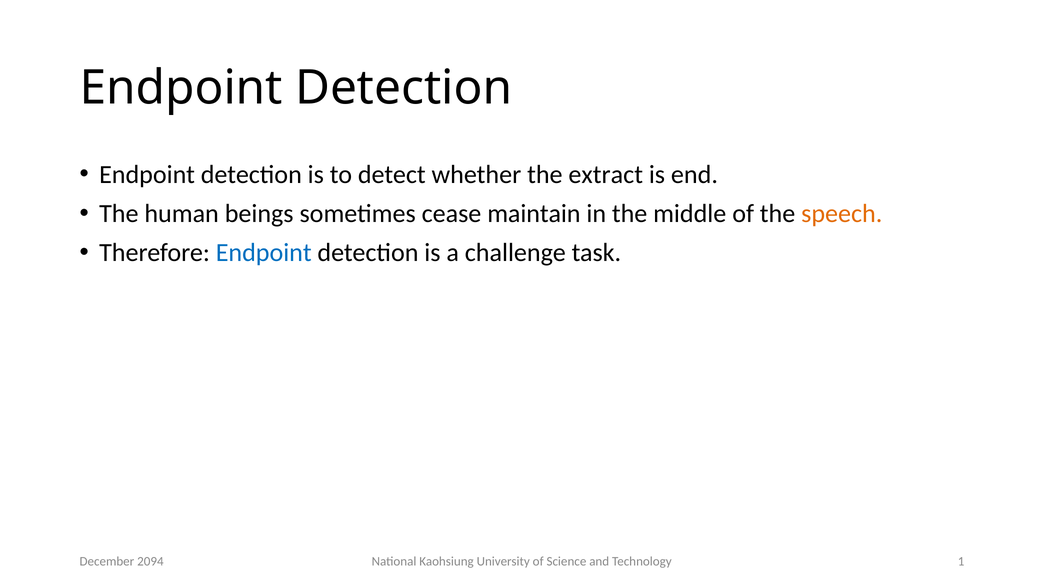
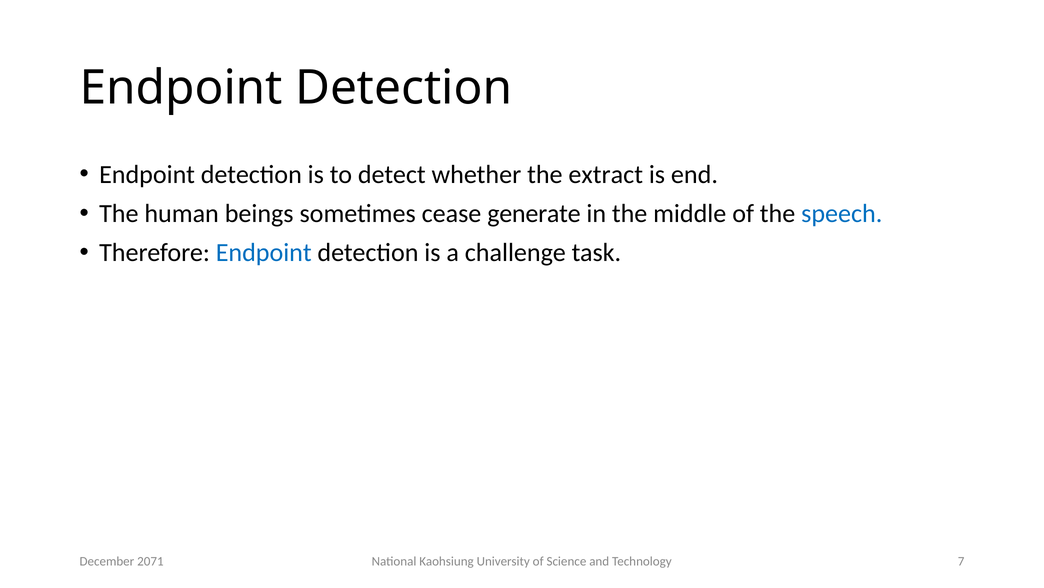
maintain: maintain -> generate
speech colour: orange -> blue
1: 1 -> 7
2094: 2094 -> 2071
